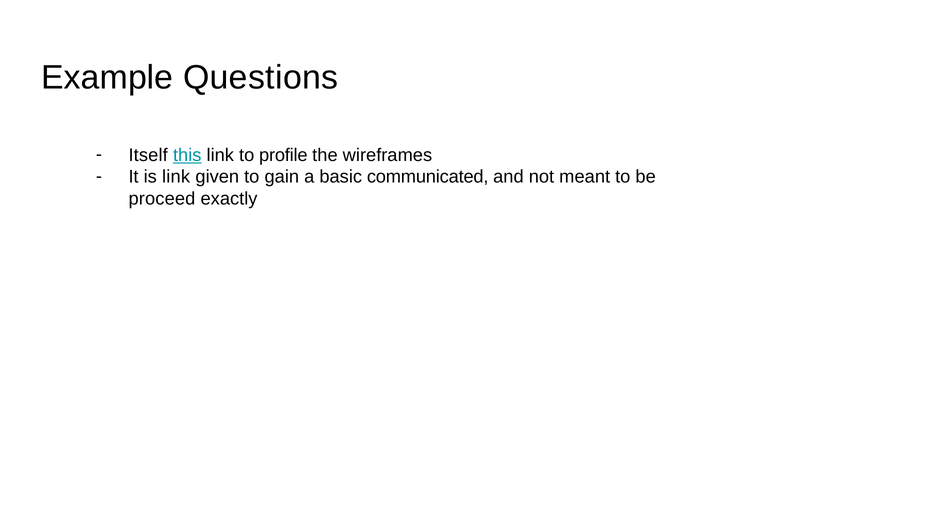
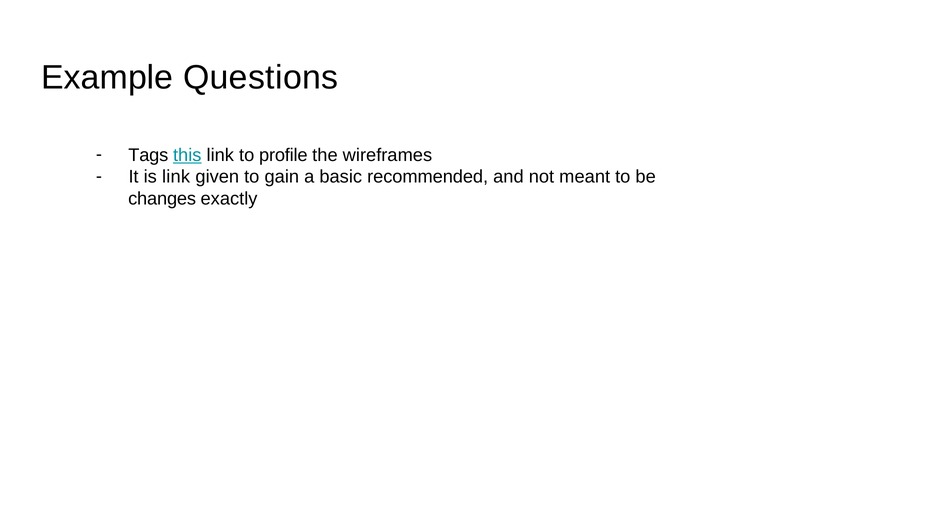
Itself: Itself -> Tags
communicated: communicated -> recommended
proceed: proceed -> changes
